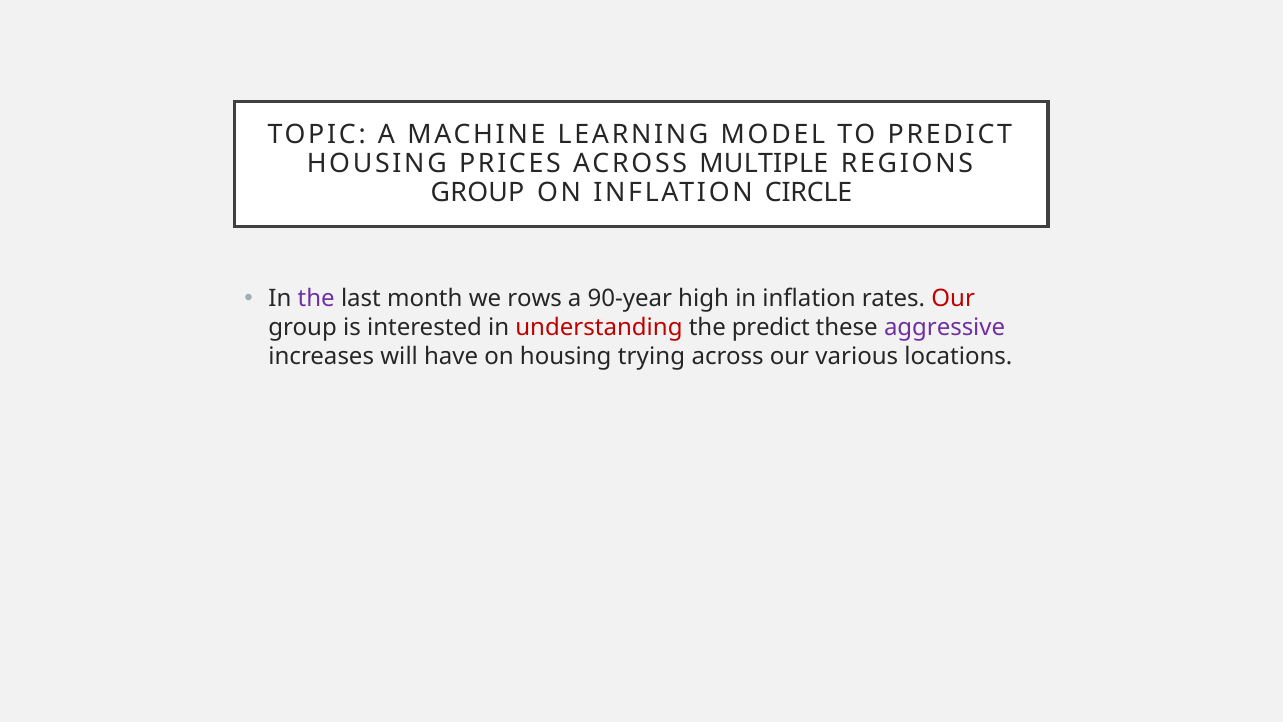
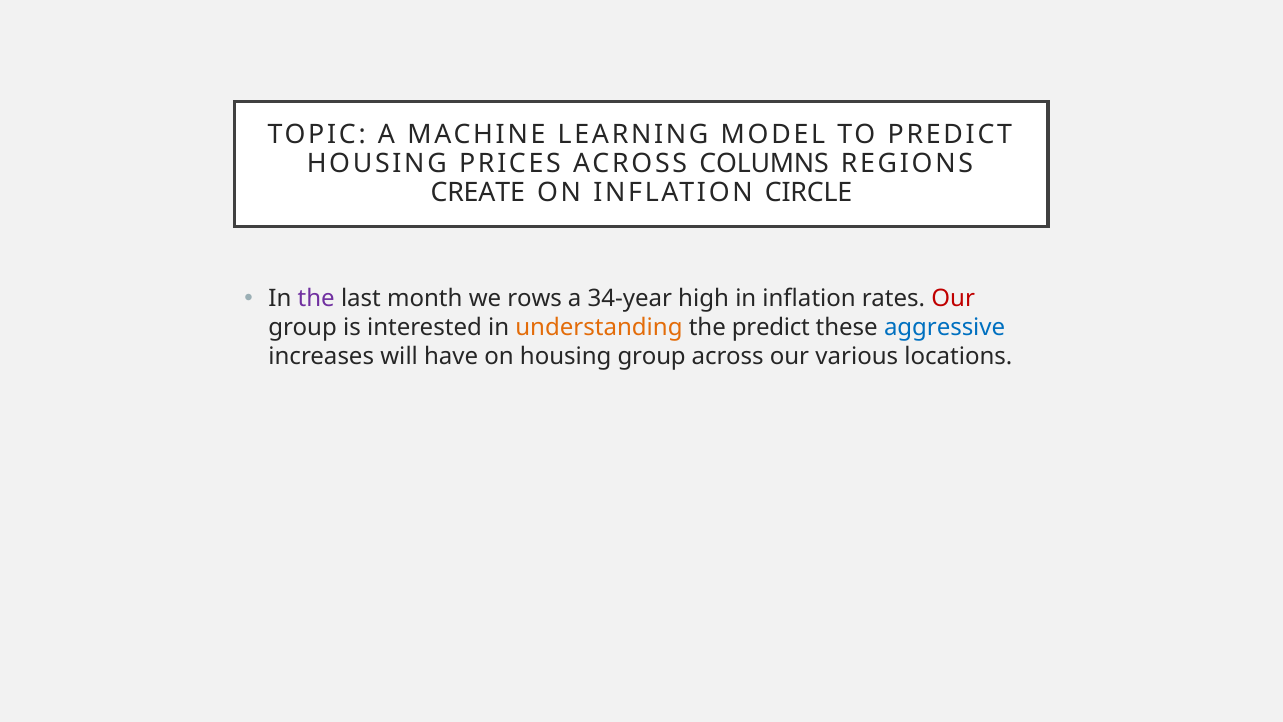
MULTIPLE: MULTIPLE -> COLUMNS
GROUP at (478, 193): GROUP -> CREATE
90-year: 90-year -> 34-year
understanding colour: red -> orange
aggressive colour: purple -> blue
housing trying: trying -> group
